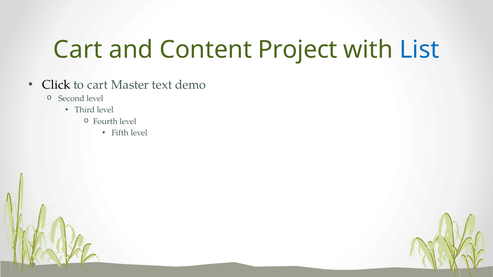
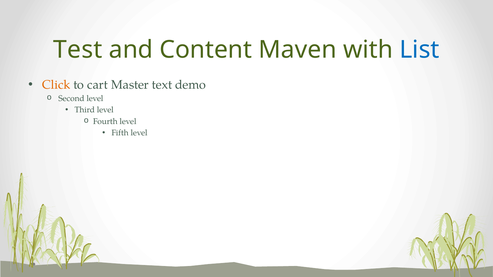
Cart at (78, 50): Cart -> Test
Project: Project -> Maven
Click colour: black -> orange
